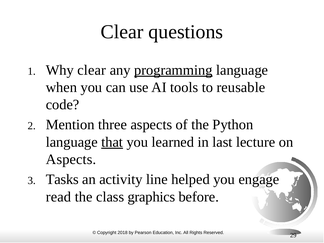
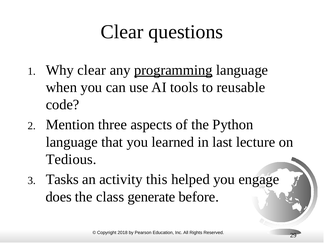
that underline: present -> none
Aspects at (71, 159): Aspects -> Tedious
line: line -> this
read: read -> does
graphics: graphics -> generate
